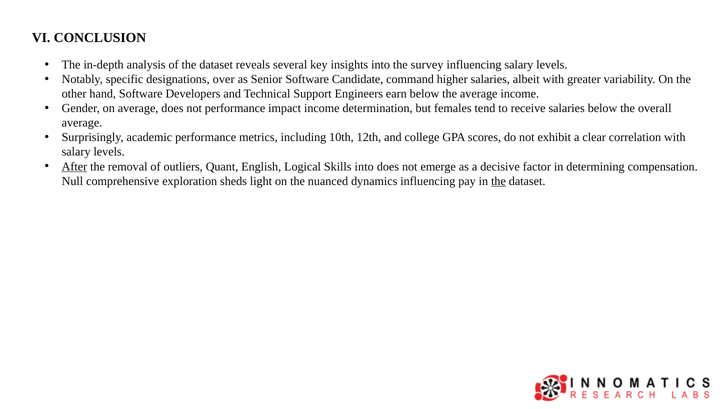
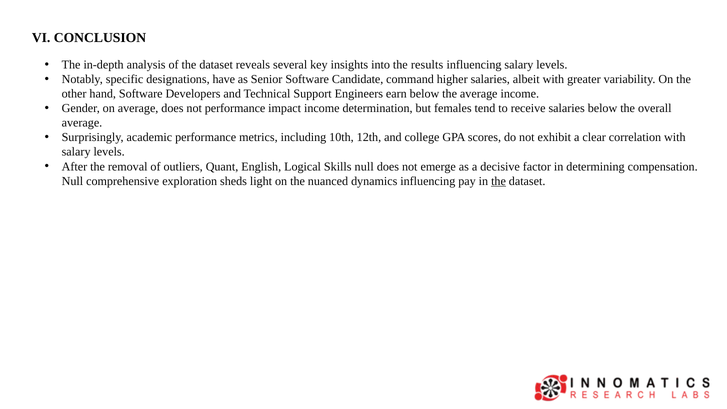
survey: survey -> results
over: over -> have
After underline: present -> none
Skills into: into -> null
